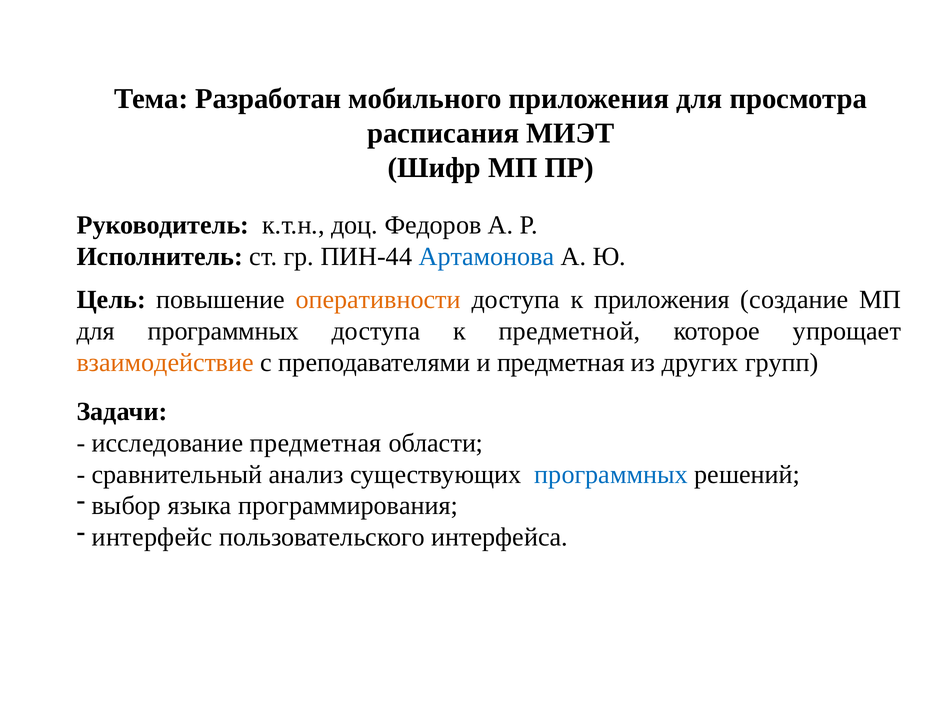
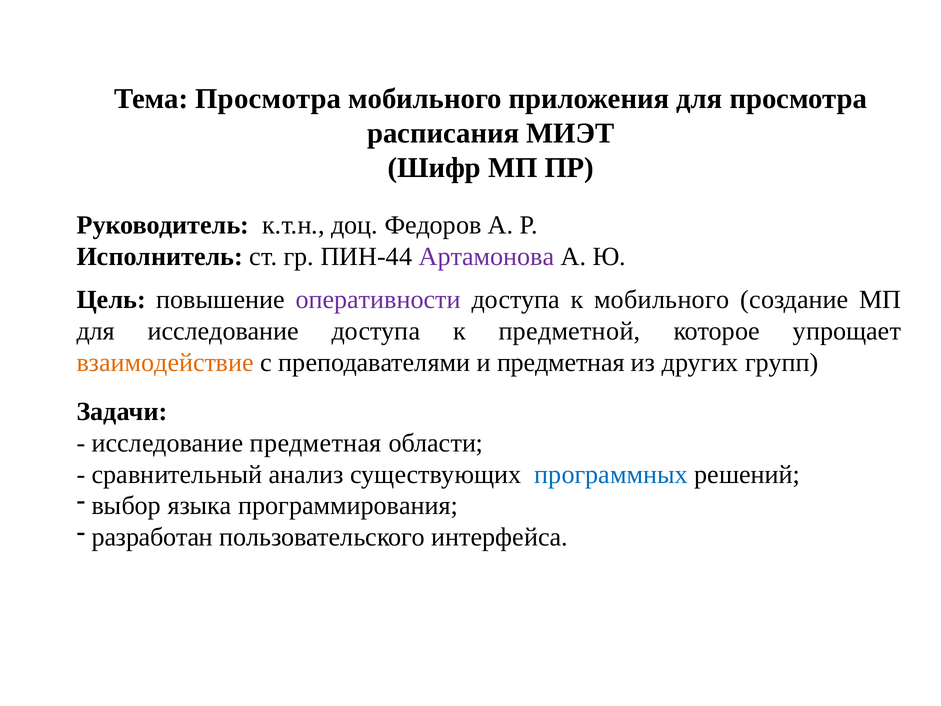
Тема Разработан: Разработан -> Просмотра
Артамонова colour: blue -> purple
оперативности colour: orange -> purple
к приложения: приложения -> мобильного
для программных: программных -> исследование
интерфейс: интерфейс -> разработан
